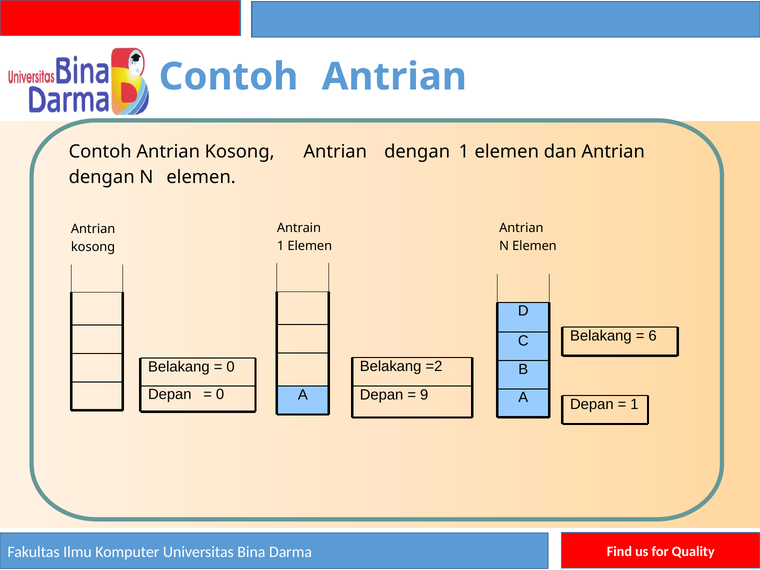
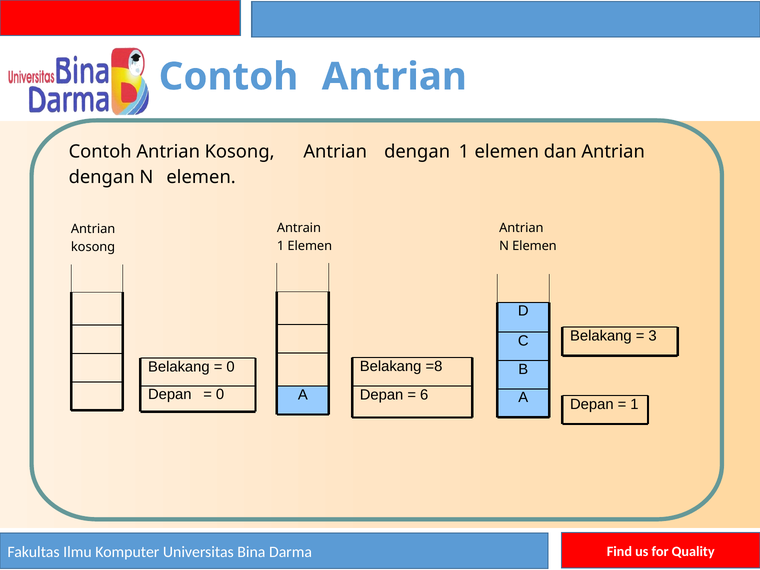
6: 6 -> 3
=2: =2 -> =8
9: 9 -> 6
